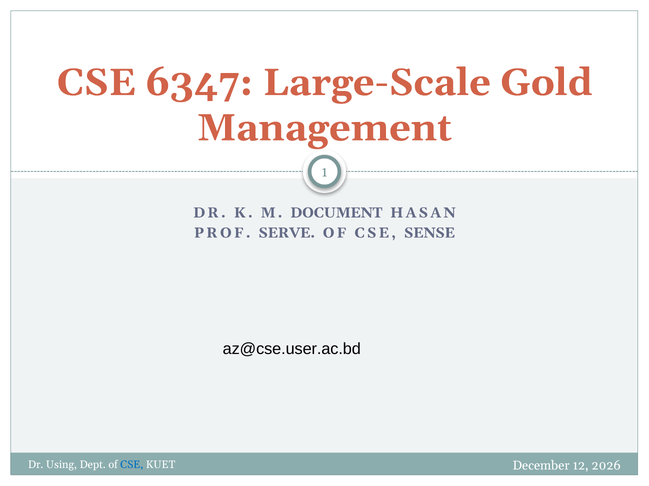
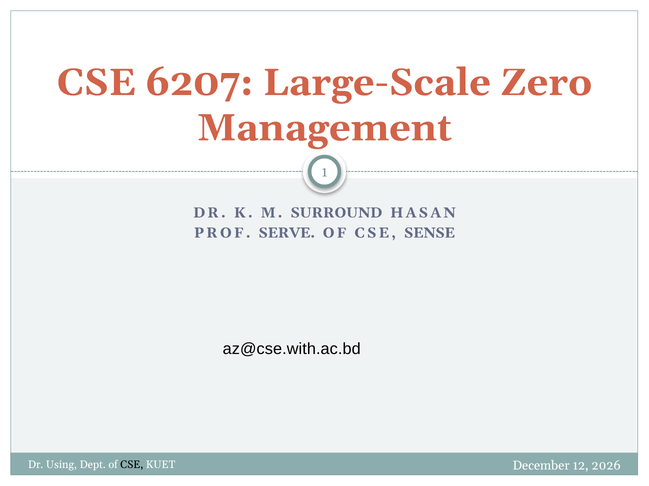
6347: 6347 -> 6207
Gold: Gold -> Zero
DOCUMENT: DOCUMENT -> SURROUND
az@cse.user.ac.bd: az@cse.user.ac.bd -> az@cse.with.ac.bd
CSE at (132, 465) colour: blue -> black
